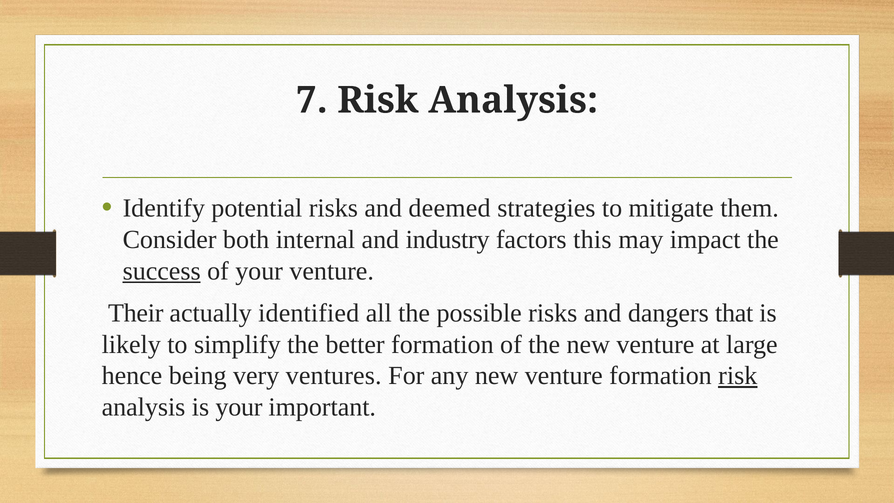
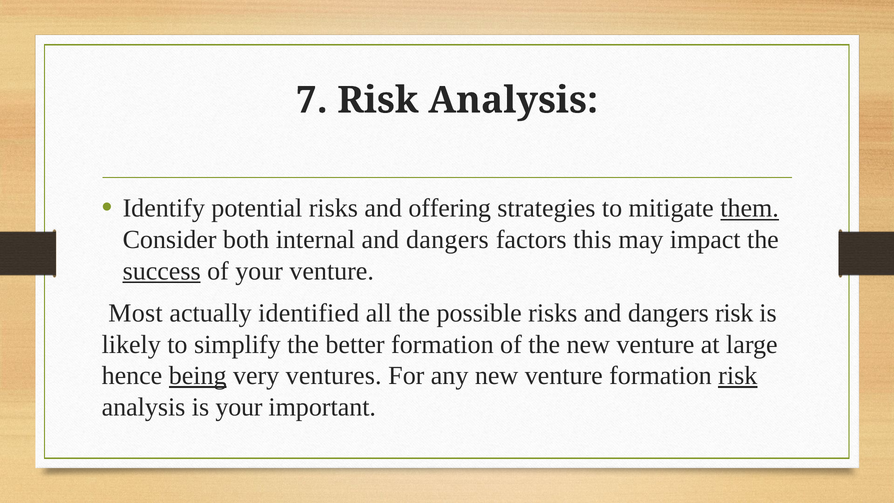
deemed: deemed -> offering
them underline: none -> present
internal and industry: industry -> dangers
Their: Their -> Most
dangers that: that -> risk
being underline: none -> present
